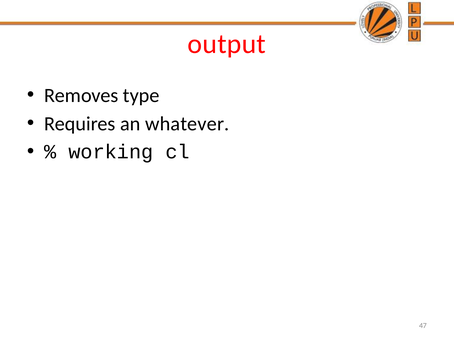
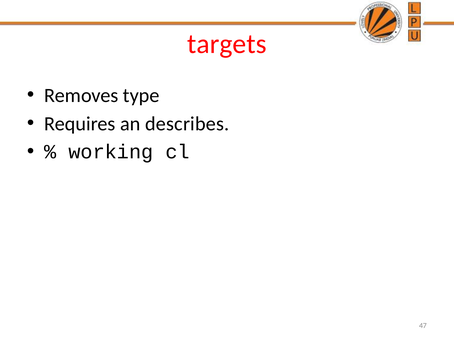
output: output -> targets
whatever: whatever -> describes
